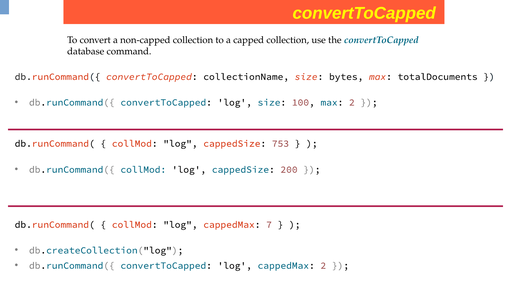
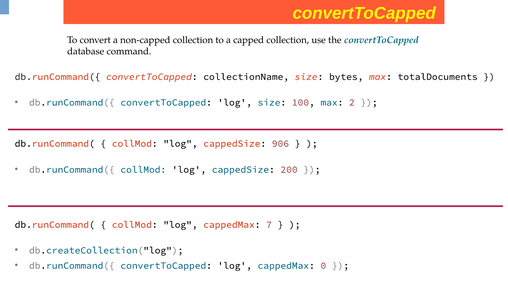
753: 753 -> 906
cappedMax 2: 2 -> 0
